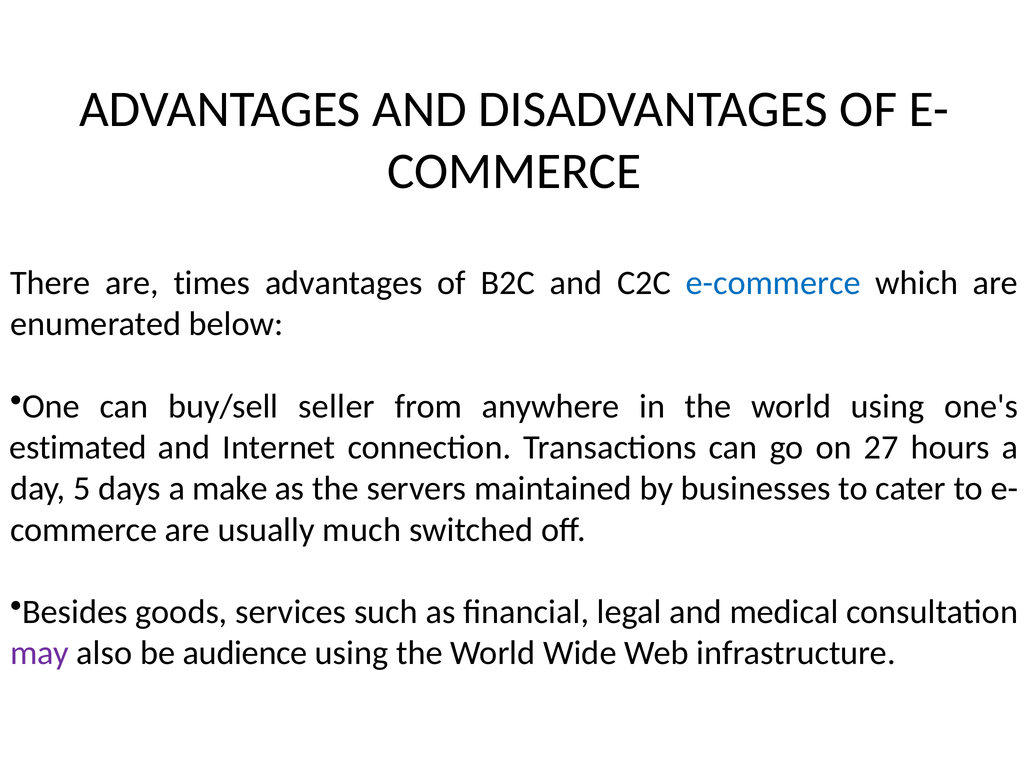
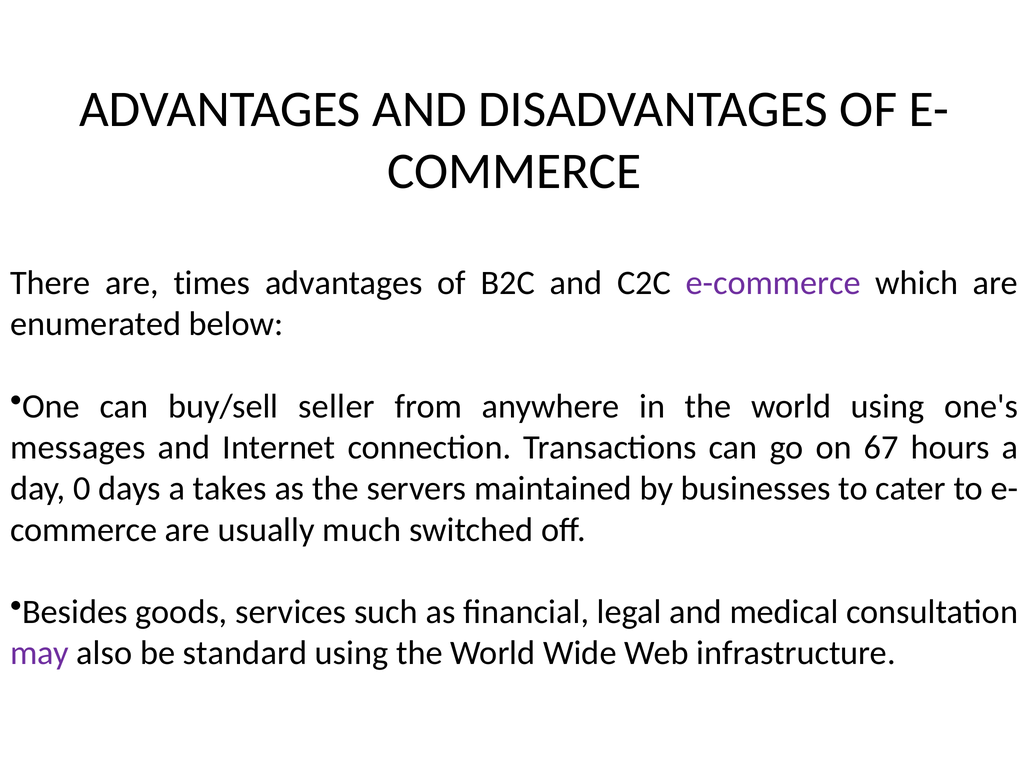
e-commerce colour: blue -> purple
estimated: estimated -> messages
27: 27 -> 67
5: 5 -> 0
make: make -> takes
audience: audience -> standard
